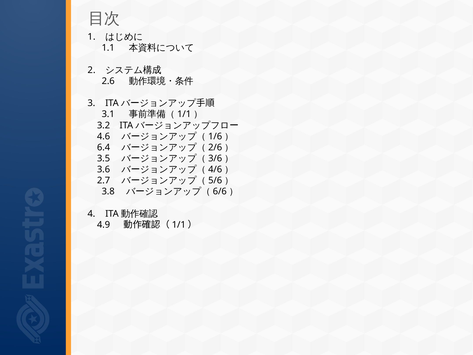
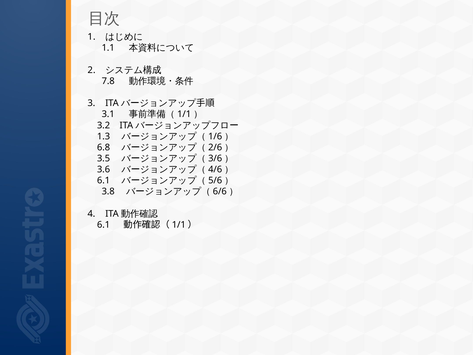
2.6: 2.6 -> 7.8
4.6: 4.6 -> 1.3
6.4: 6.4 -> 6.8
2.7 at (104, 180): 2.7 -> 6.1
4.9 at (104, 225): 4.9 -> 6.1
